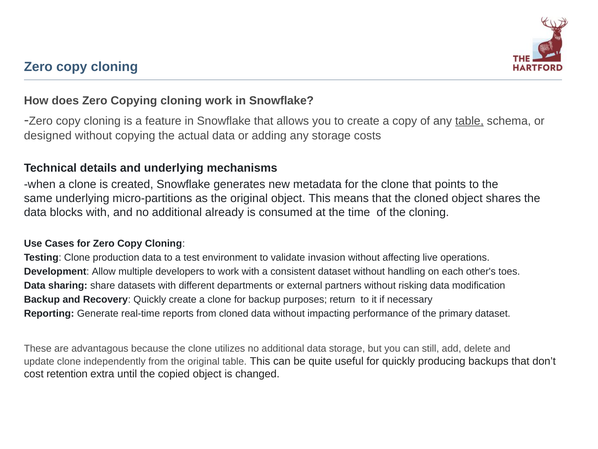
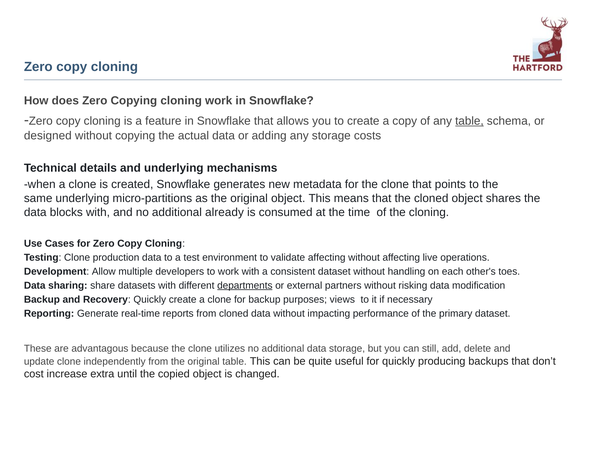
validate invasion: invasion -> affecting
departments underline: none -> present
return: return -> views
retention: retention -> increase
